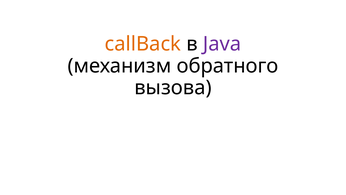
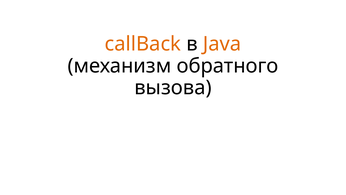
Java colour: purple -> orange
